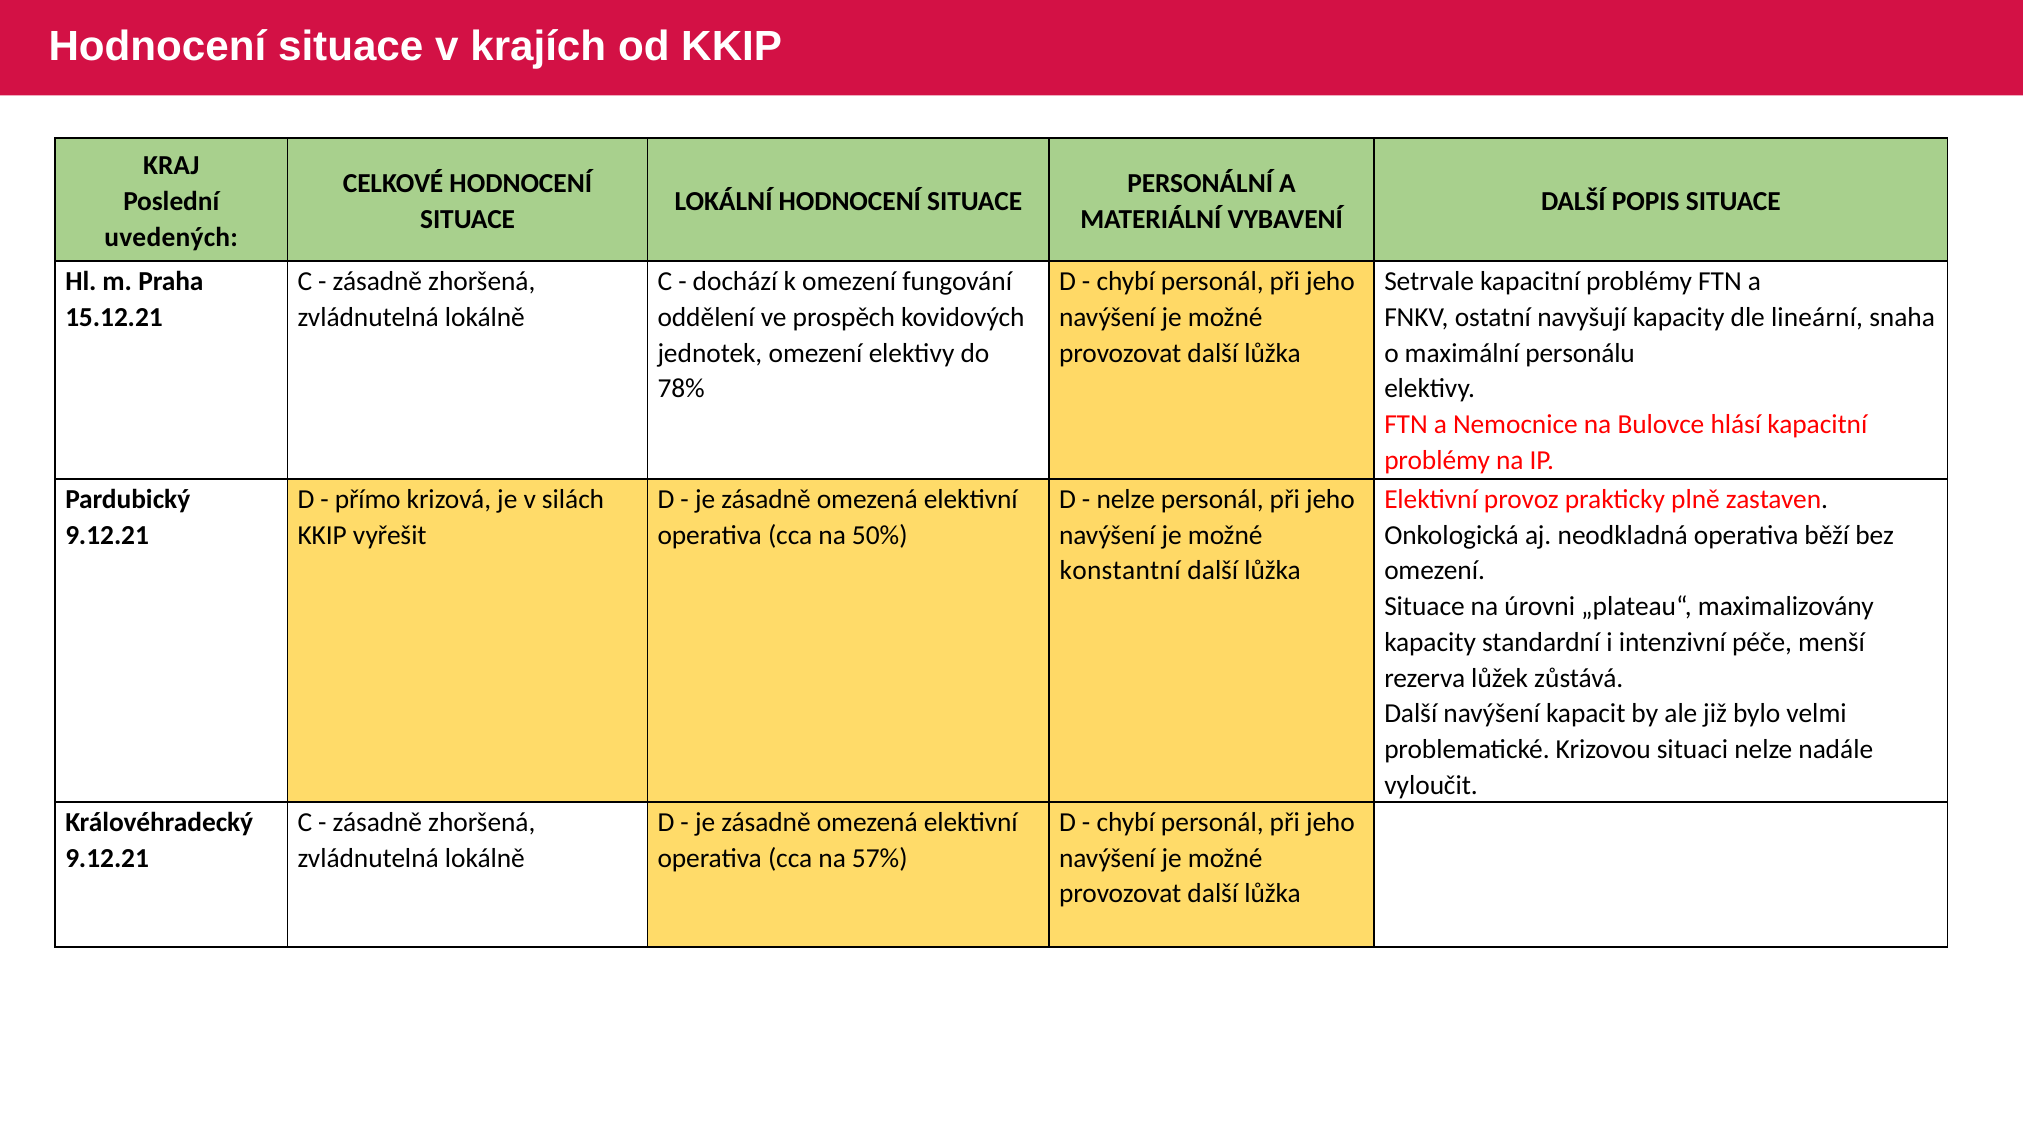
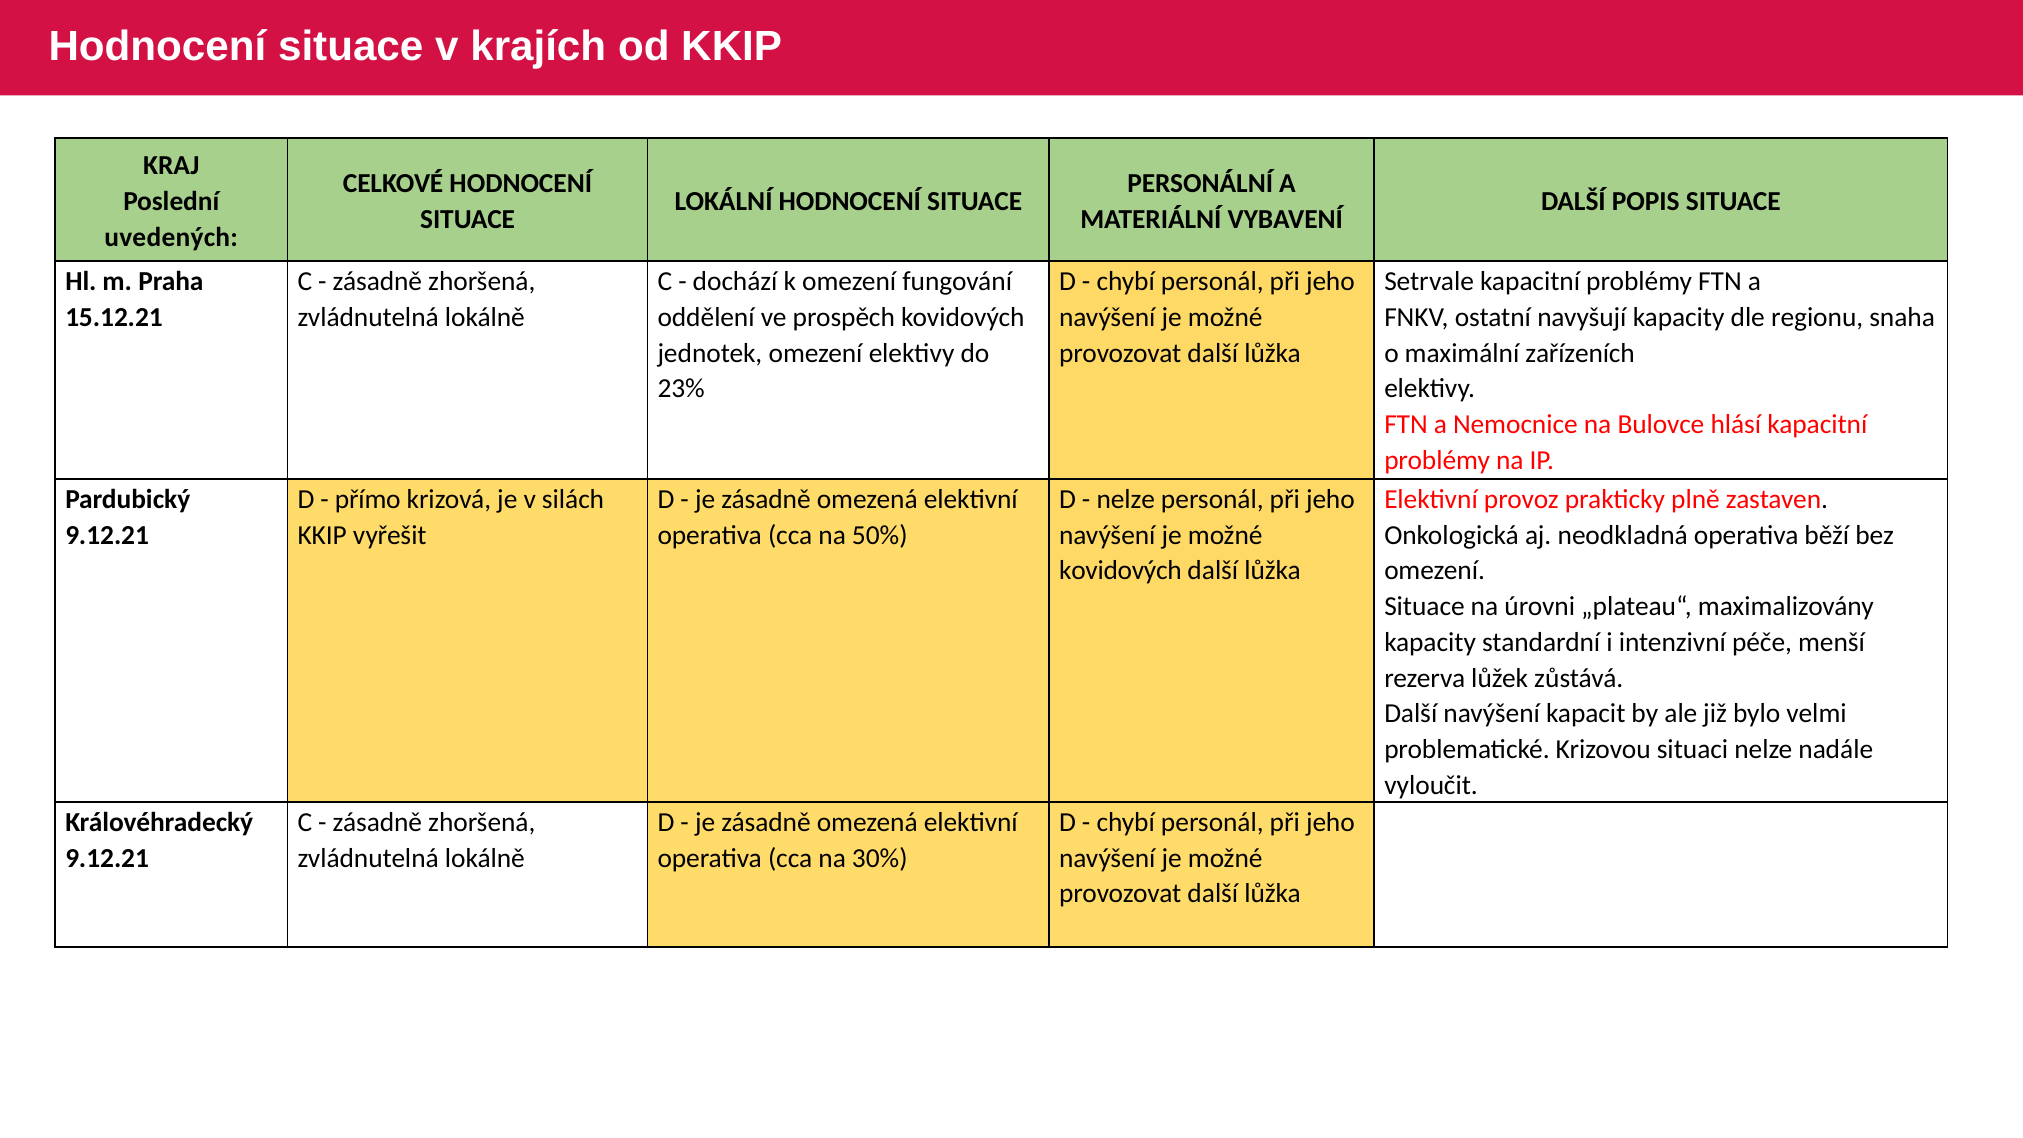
lineární: lineární -> regionu
personálu: personálu -> zařízeních
78%: 78% -> 23%
konstantní at (1120, 571): konstantní -> kovidových
57%: 57% -> 30%
